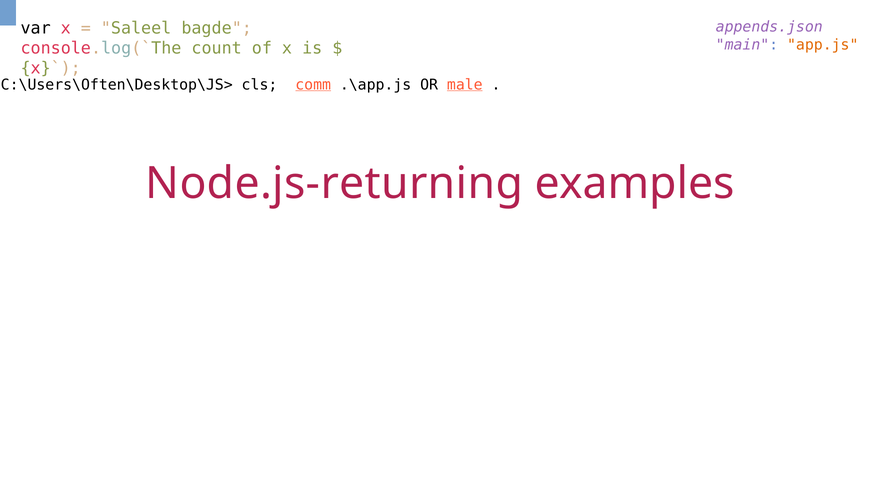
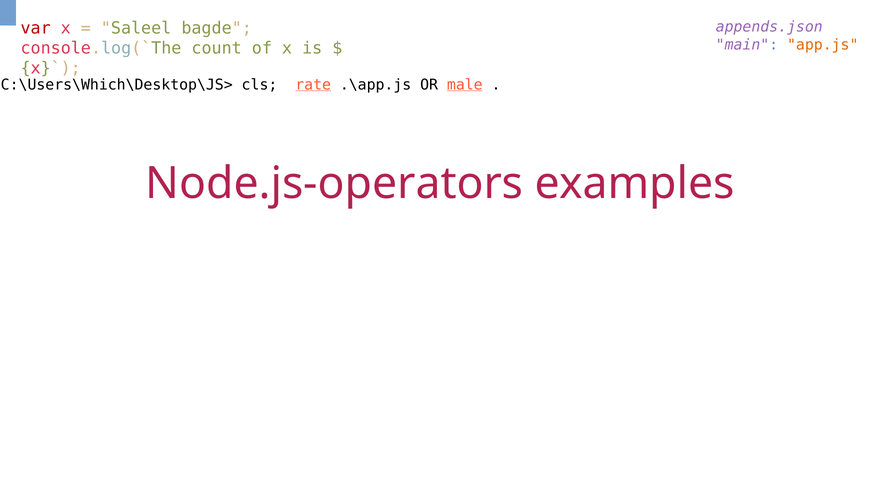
var colour: black -> red
C:\Users\Often\Desktop\JS>: C:\Users\Often\Desktop\JS> -> C:\Users\Which\Desktop\JS>
comm: comm -> rate
Node.js-returning: Node.js-returning -> Node.js-operators
